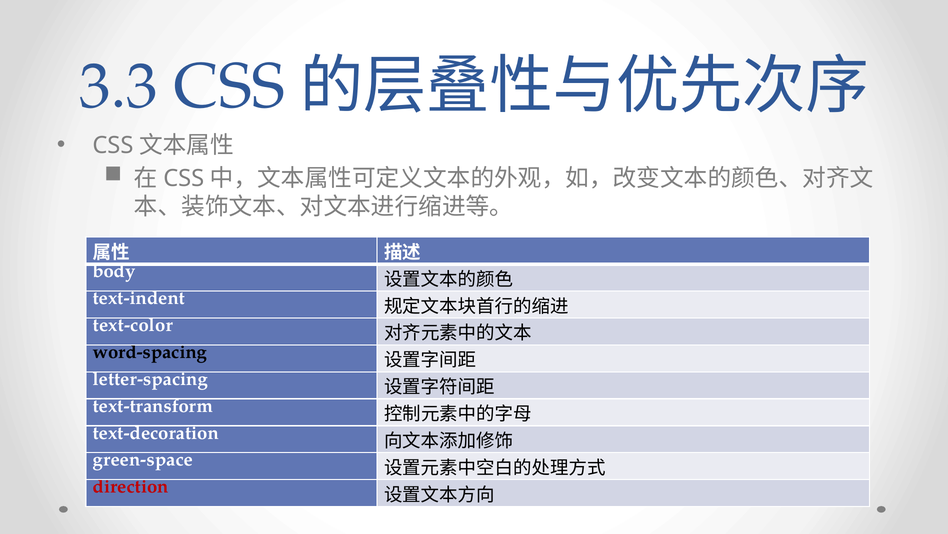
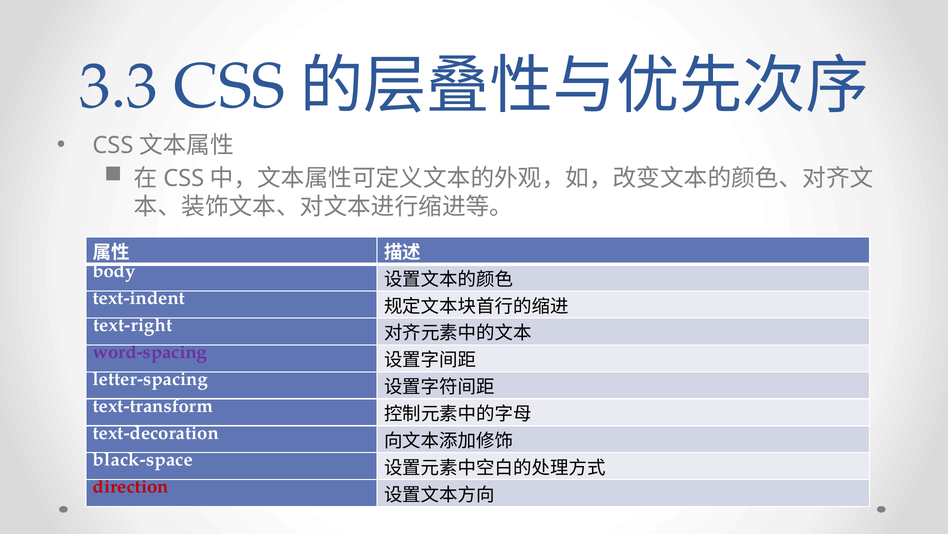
text-color: text-color -> text-right
word-spacing colour: black -> purple
green-space: green-space -> black-space
